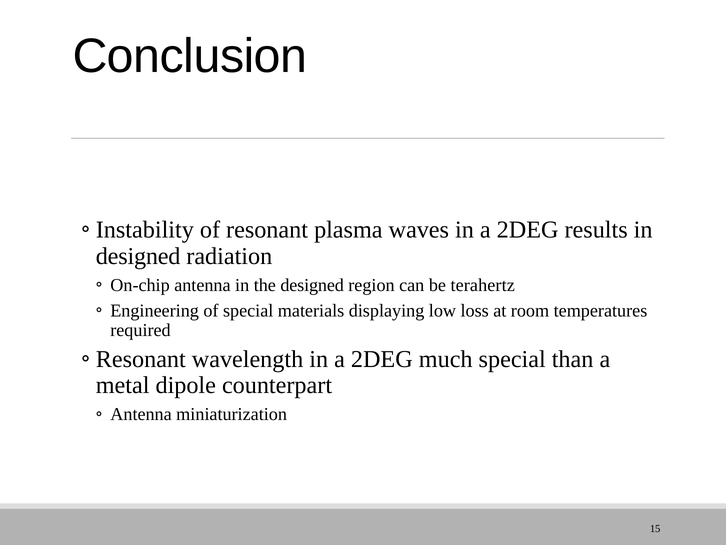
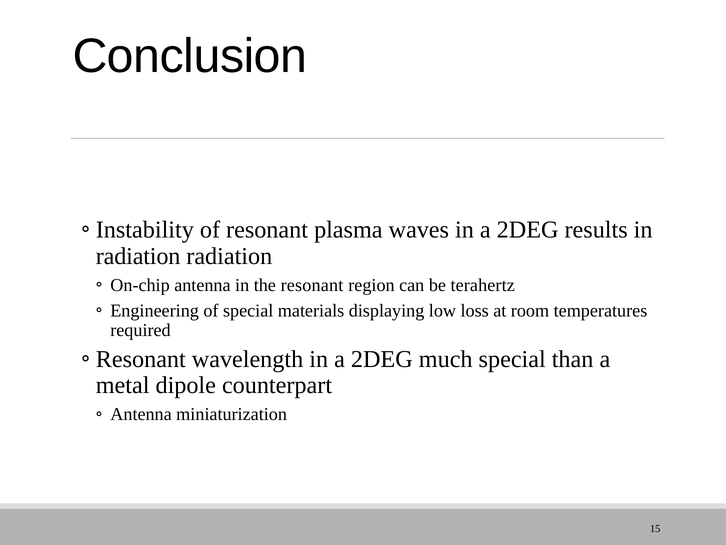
designed at (138, 256): designed -> radiation
the designed: designed -> resonant
